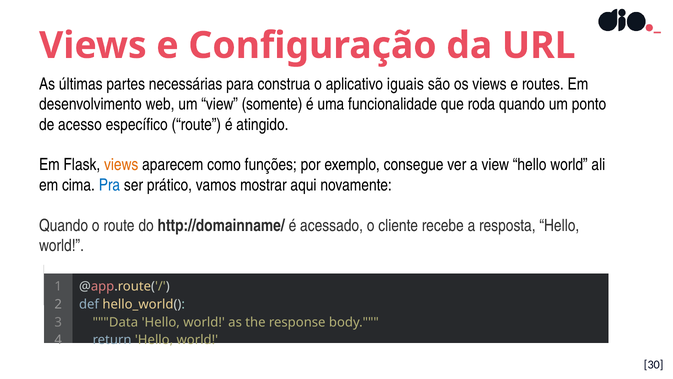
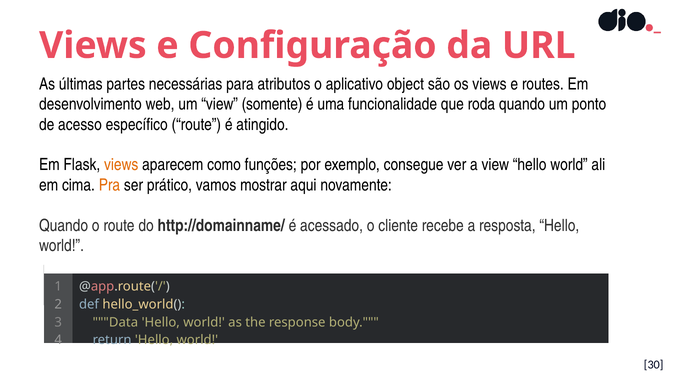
construa: construa -> atributos
iguais: iguais -> object
Pra colour: blue -> orange
